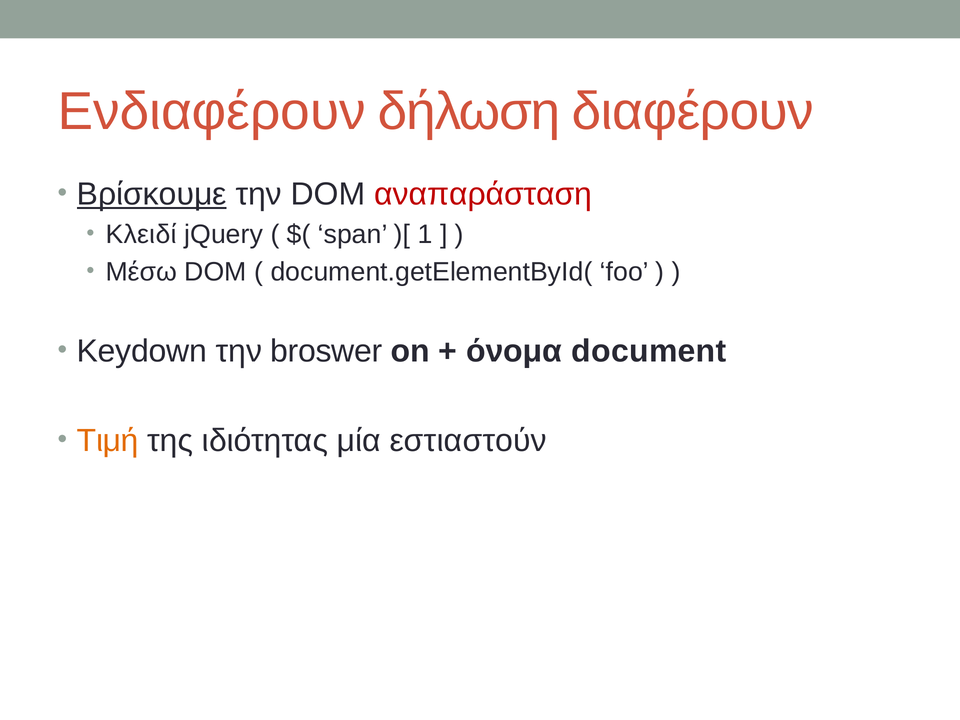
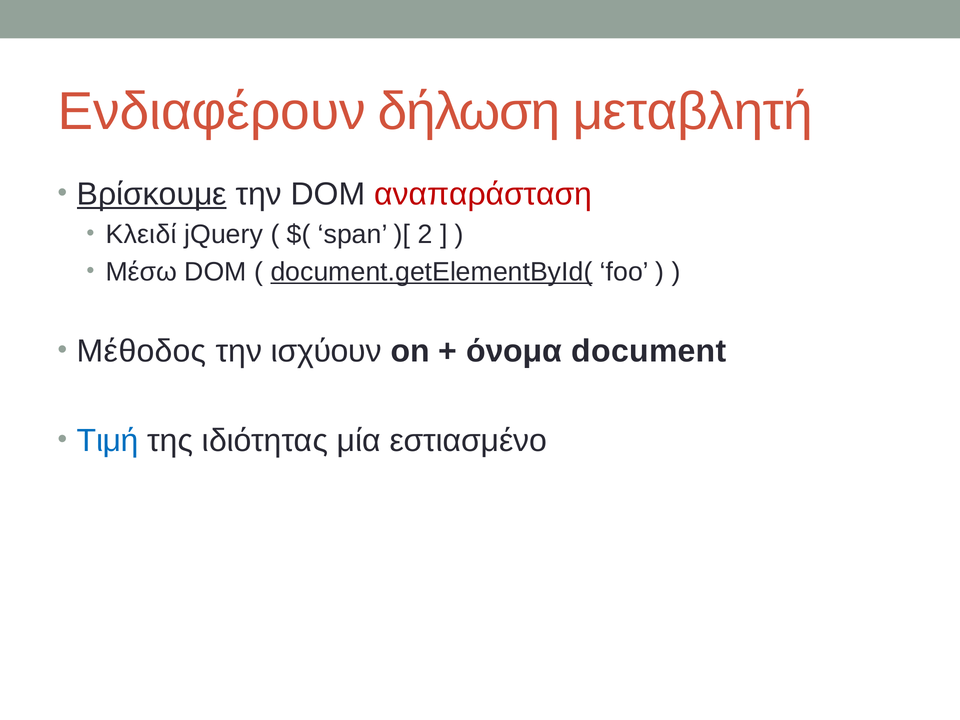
διαφέρουν: διαφέρουν -> μεταβλητή
1: 1 -> 2
document.getElementById( underline: none -> present
Keydown: Keydown -> Μέθοδος
broswer: broswer -> ισχύουν
Τιμή colour: orange -> blue
εστιαστούν: εστιαστούν -> εστιασμένο
